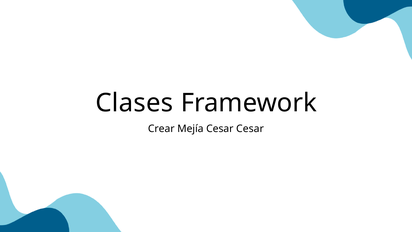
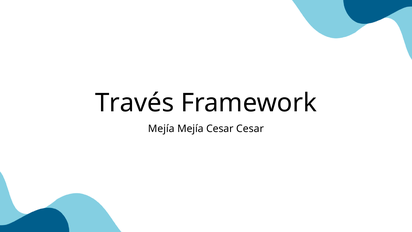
Clases: Clases -> Través
Crear at (161, 129): Crear -> Mejía
